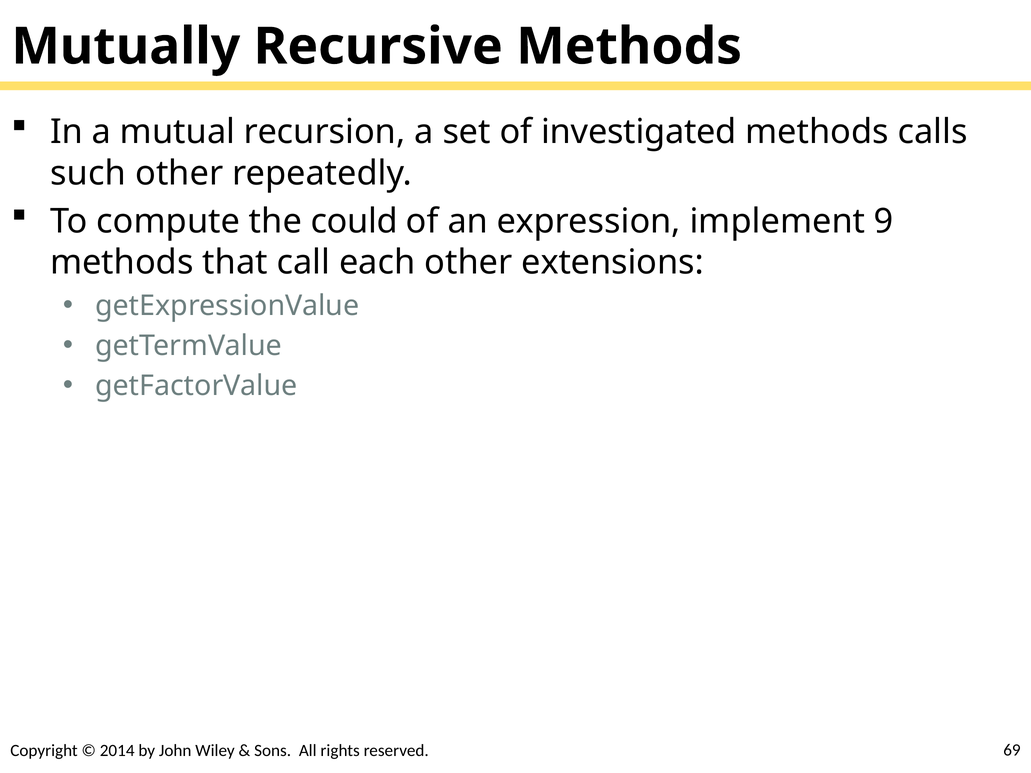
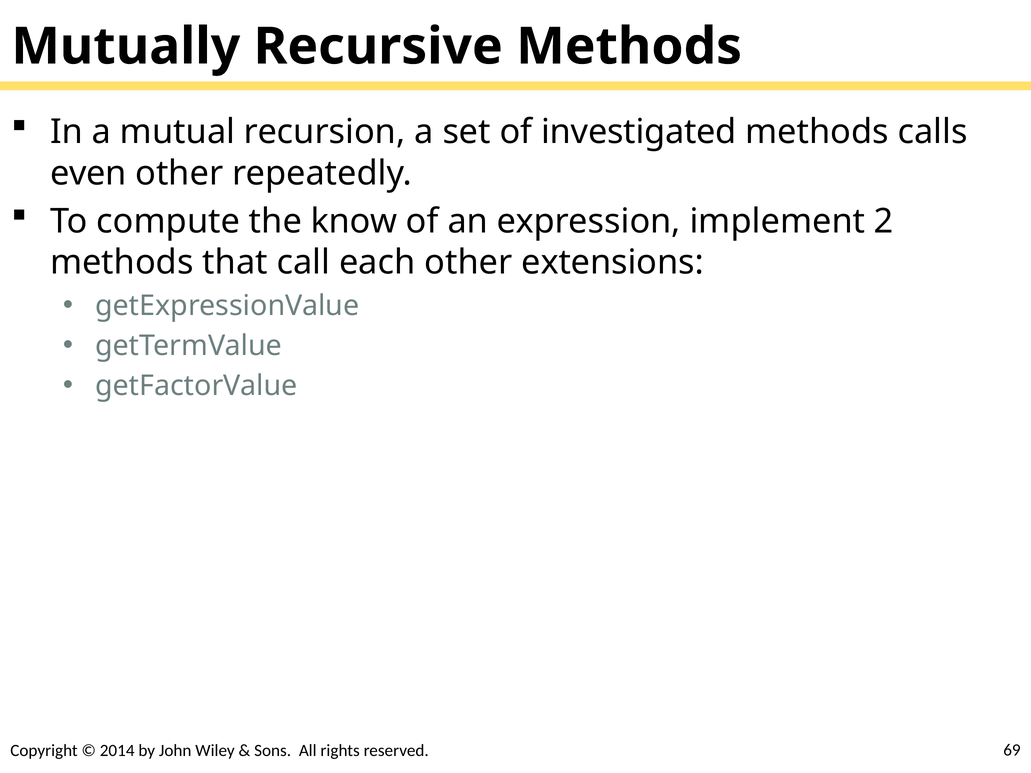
such: such -> even
could: could -> know
9: 9 -> 2
